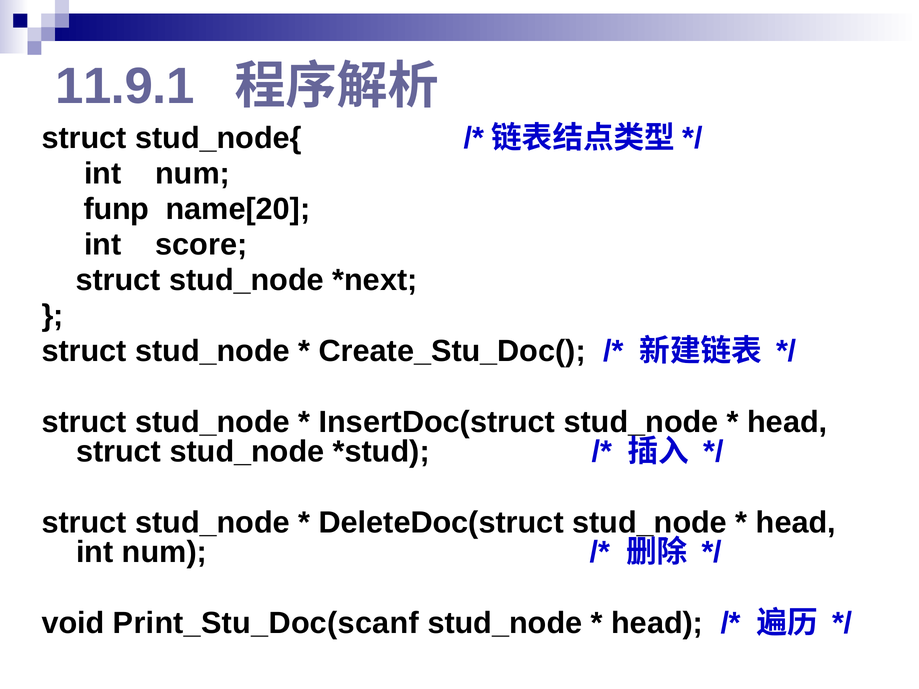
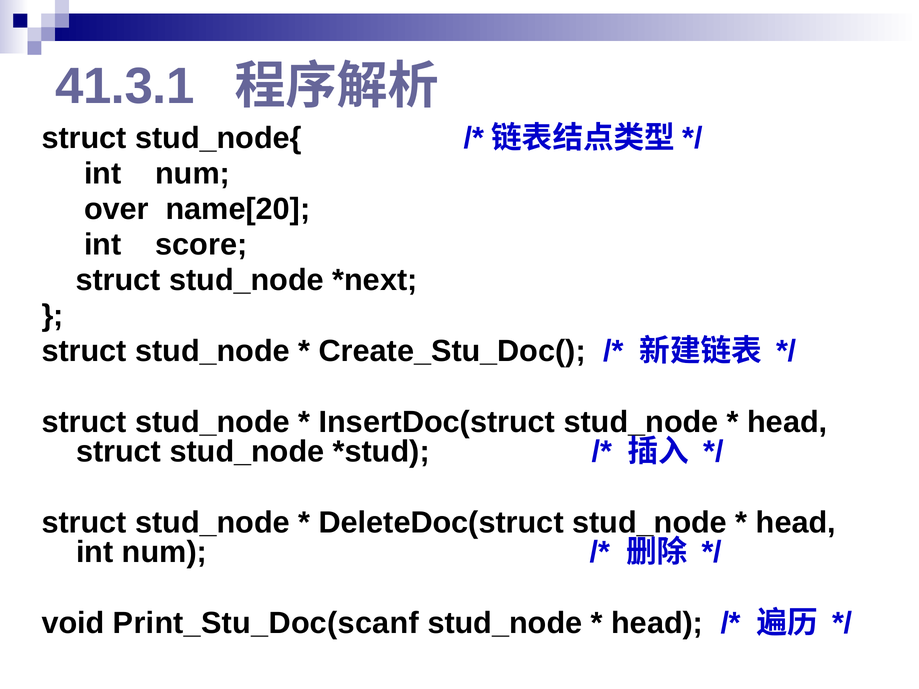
11.9.1: 11.9.1 -> 41.3.1
funp: funp -> over
